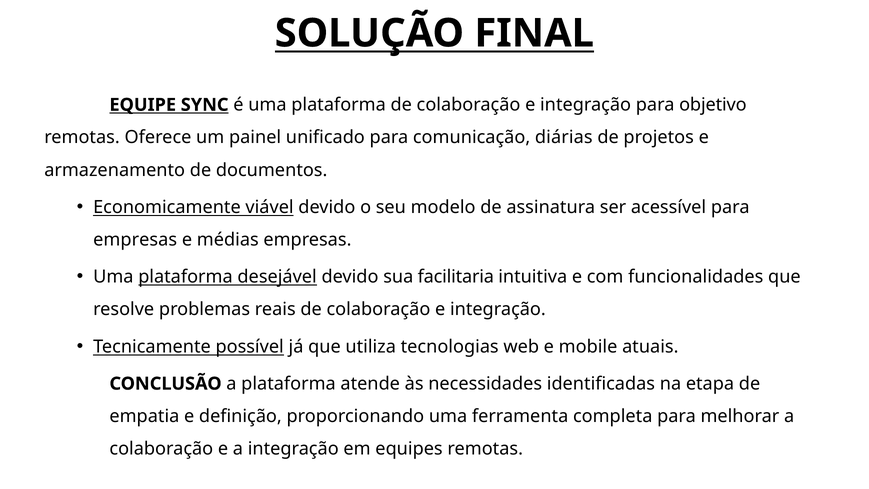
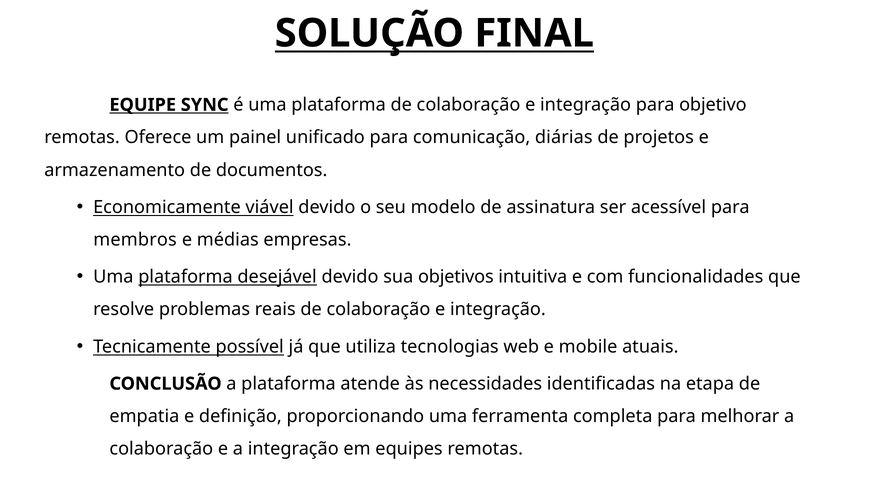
empresas at (135, 240): empresas -> membros
facilitaria: facilitaria -> objetivos
